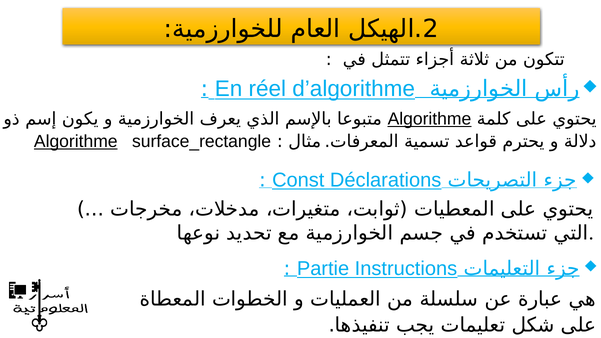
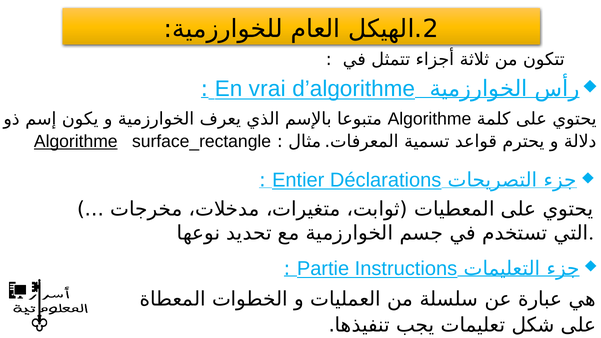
réel: réel -> vrai
Algorithme at (429, 119) underline: present -> none
Const: Const -> Entier
